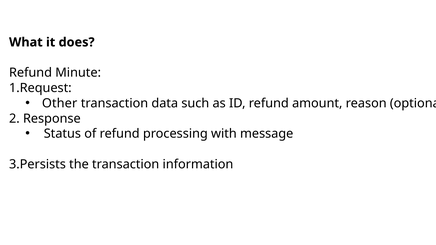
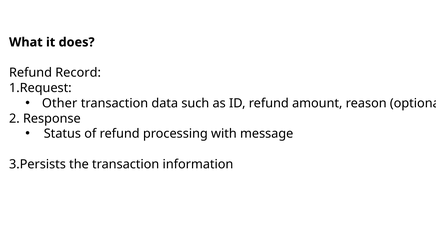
Minute: Minute -> Record
